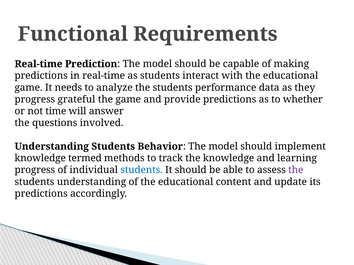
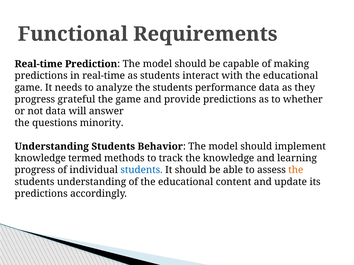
not time: time -> data
involved: involved -> minority
the at (296, 170) colour: purple -> orange
